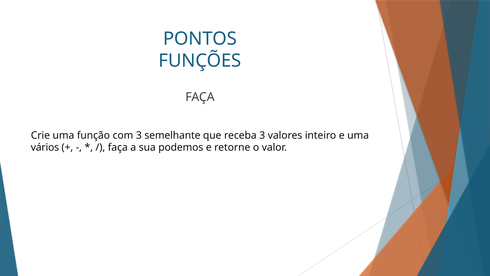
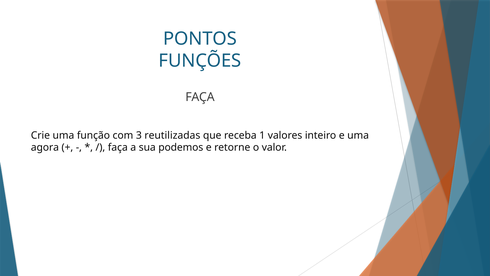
semelhante: semelhante -> reutilizadas
receba 3: 3 -> 1
vários: vários -> agora
